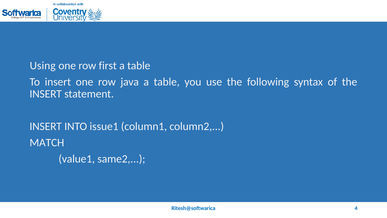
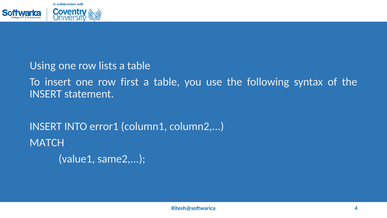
first: first -> lists
java: java -> first
issue1: issue1 -> error1
